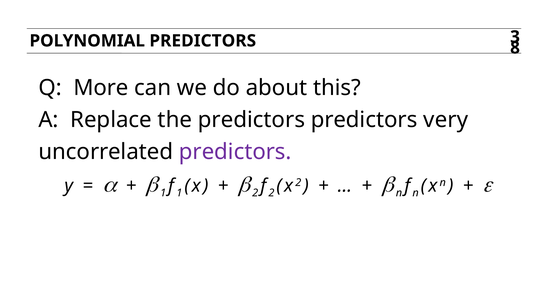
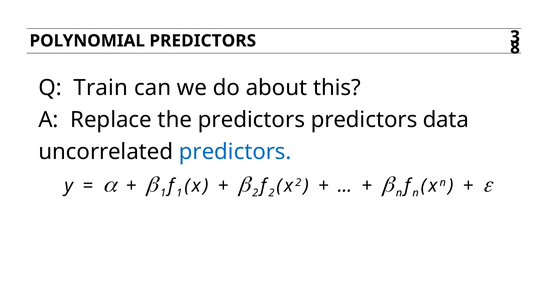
More: More -> Train
very: very -> data
predictors at (235, 152) colour: purple -> blue
